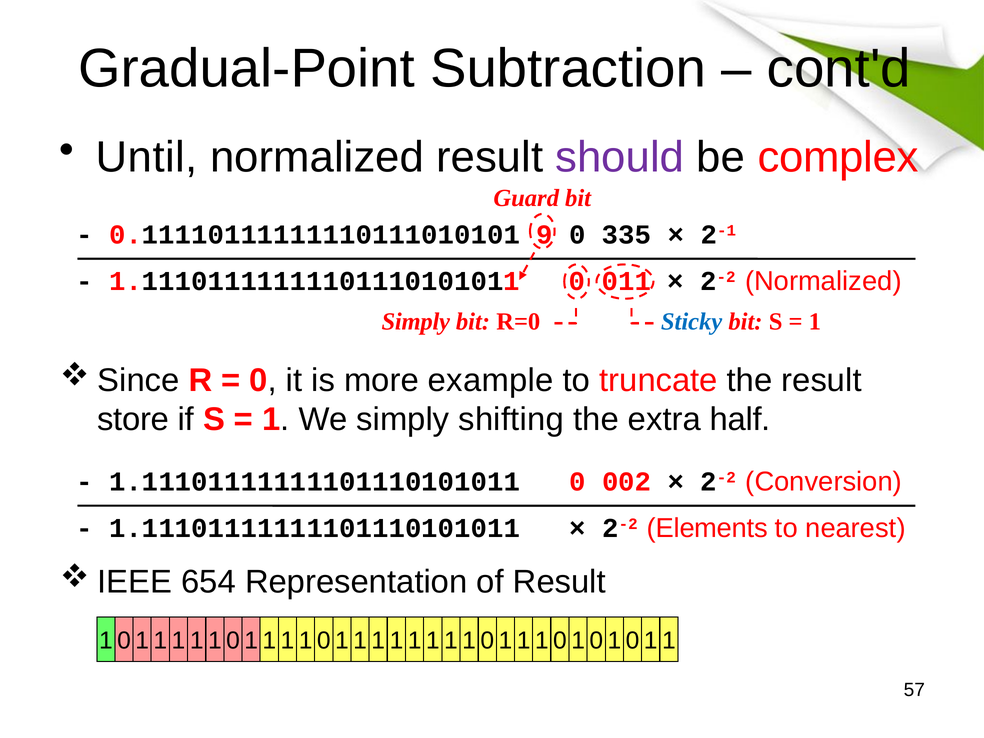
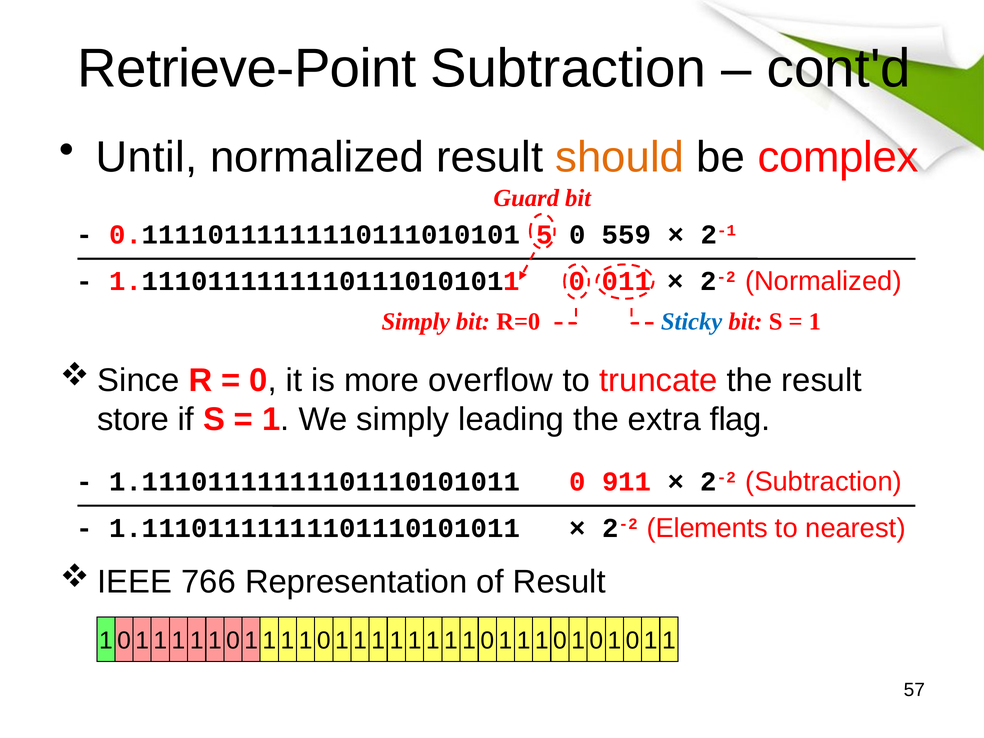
Gradual-Point: Gradual-Point -> Retrieve-Point
should colour: purple -> orange
9: 9 -> 5
335: 335 -> 559
example: example -> overflow
shifting: shifting -> leading
half: half -> flag
002: 002 -> 911
2-2 Conversion: Conversion -> Subtraction
654: 654 -> 766
